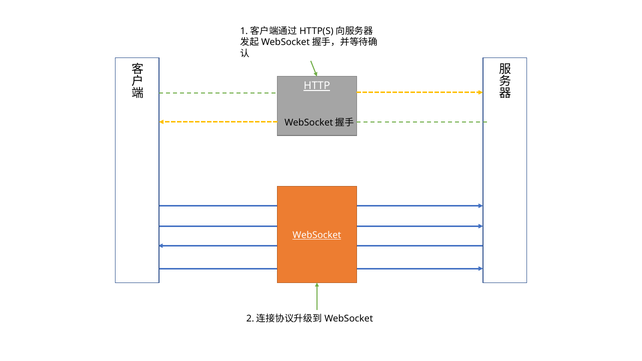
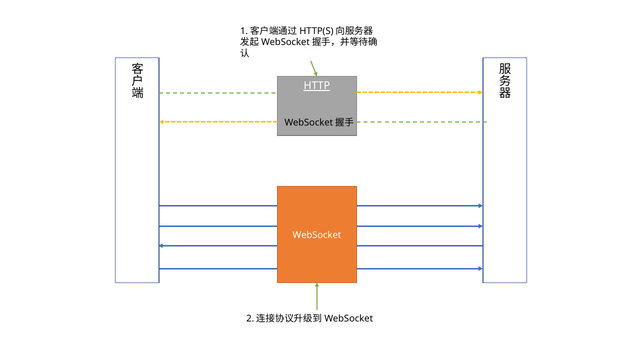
WebSocket underline: present -> none
